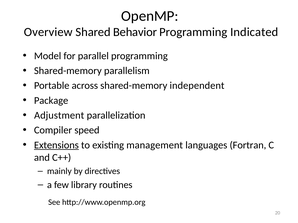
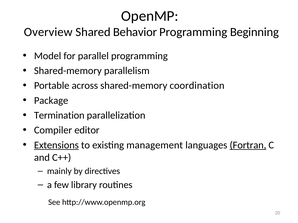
Indicated: Indicated -> Beginning
independent: independent -> coordination
Adjustment: Adjustment -> Termination
speed: speed -> editor
Fortran underline: none -> present
